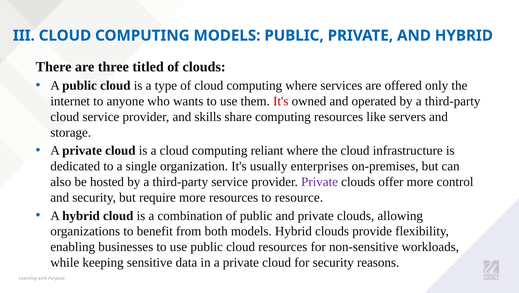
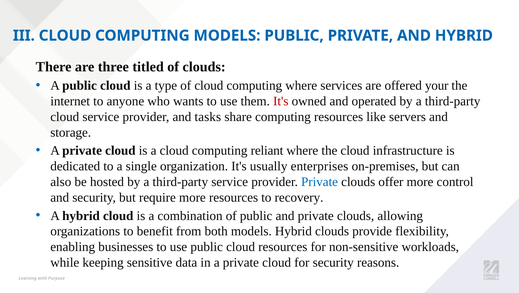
only: only -> your
skills: skills -> tasks
Private at (320, 182) colour: purple -> blue
resource: resource -> recovery
